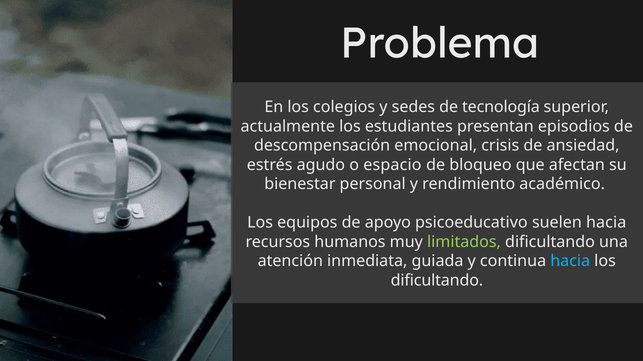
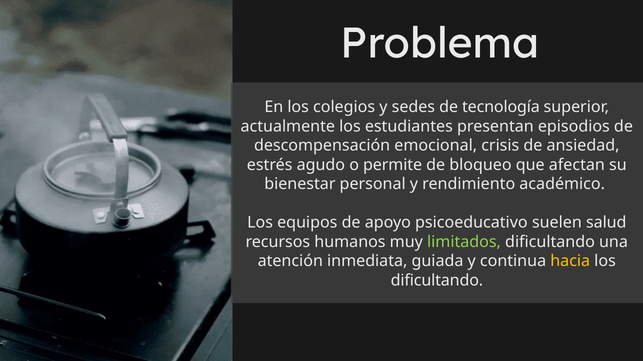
espacio: espacio -> permite
suelen hacia: hacia -> salud
hacia at (570, 262) colour: light blue -> yellow
